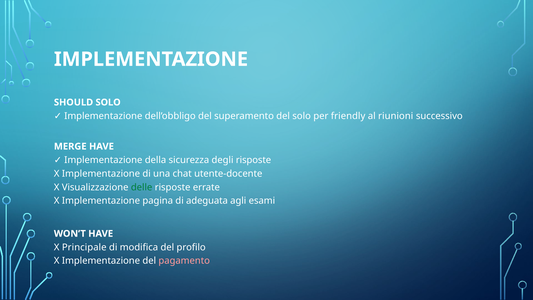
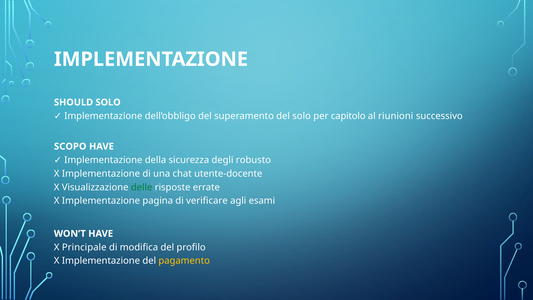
friendly: friendly -> capitolo
MERGE: MERGE -> SCOPO
degli risposte: risposte -> robusto
adeguata: adeguata -> verificare
pagamento colour: pink -> yellow
